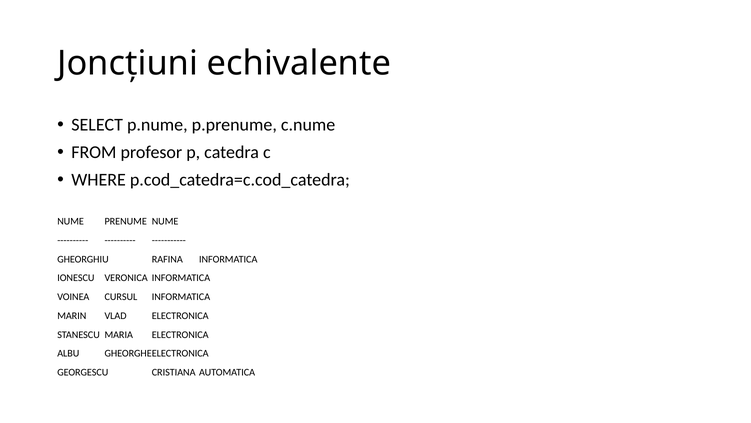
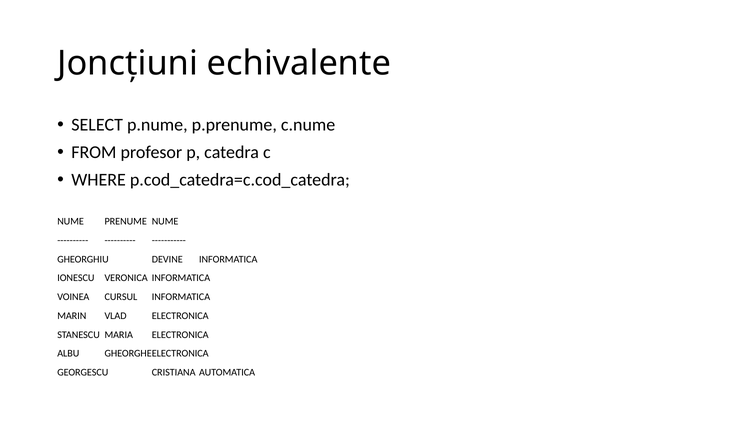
RAFINA: RAFINA -> DEVINE
